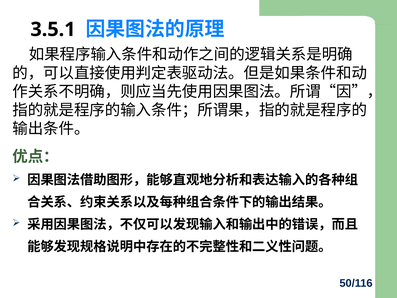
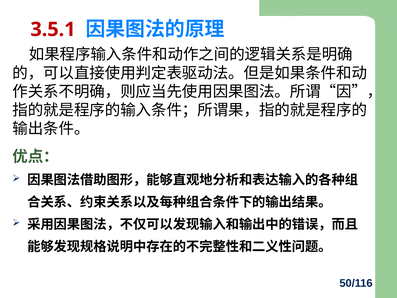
3.5.1 colour: black -> red
